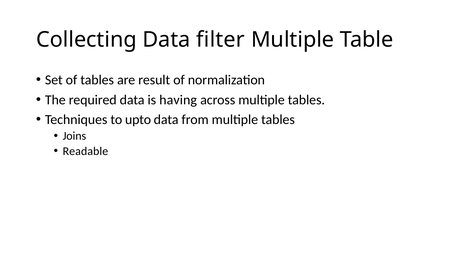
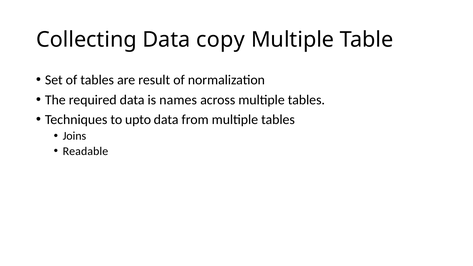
filter: filter -> copy
having: having -> names
